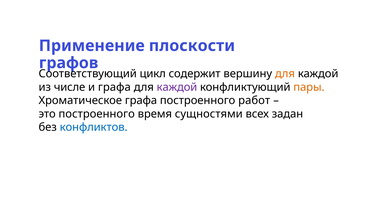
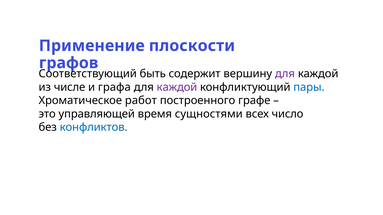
цикл: цикл -> быть
для at (285, 74) colour: orange -> purple
пары colour: orange -> blue
Хроматическое графа: графа -> работ
работ: работ -> графе
это построенного: построенного -> управляющей
задан: задан -> число
